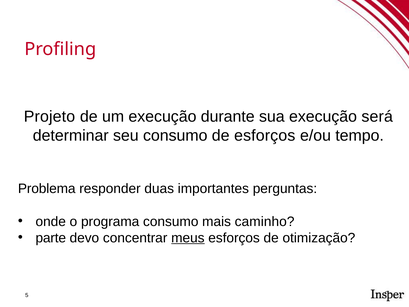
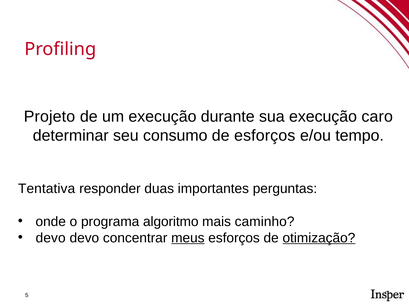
será: será -> caro
Problema: Problema -> Tentativa
programa consumo: consumo -> algoritmo
parte at (51, 238): parte -> devo
otimização underline: none -> present
